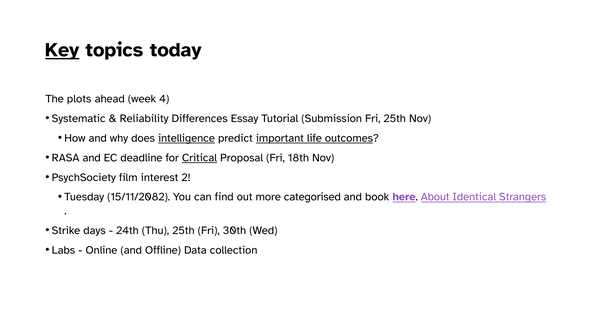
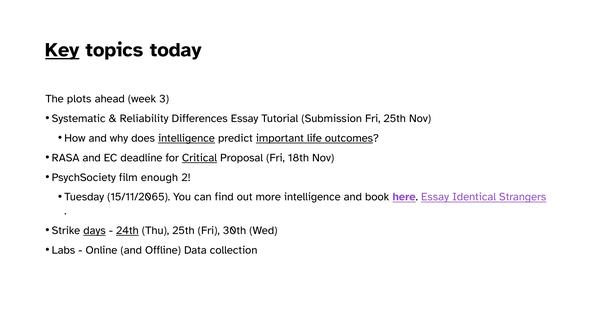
4: 4 -> 3
interest: interest -> enough
15/11/2082: 15/11/2082 -> 15/11/2065
more categorised: categorised -> intelligence
here About: About -> Essay
days underline: none -> present
24th underline: none -> present
